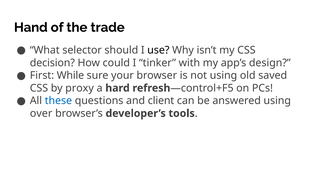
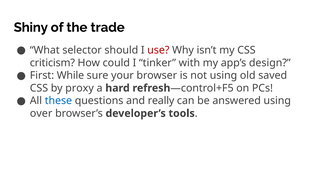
Hand: Hand -> Shiny
use colour: black -> red
decision: decision -> criticism
client: client -> really
